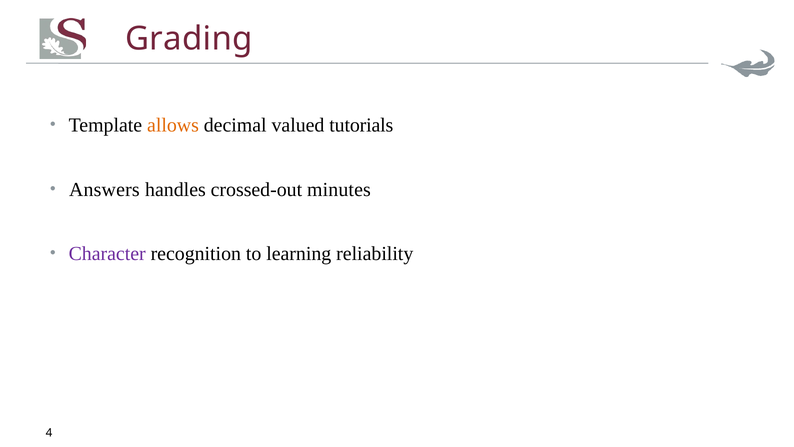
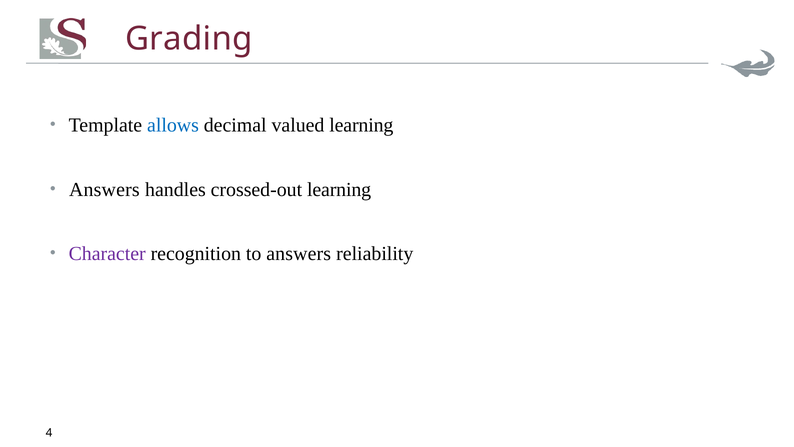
allows colour: orange -> blue
valued tutorials: tutorials -> learning
crossed-out minutes: minutes -> learning
to learning: learning -> answers
